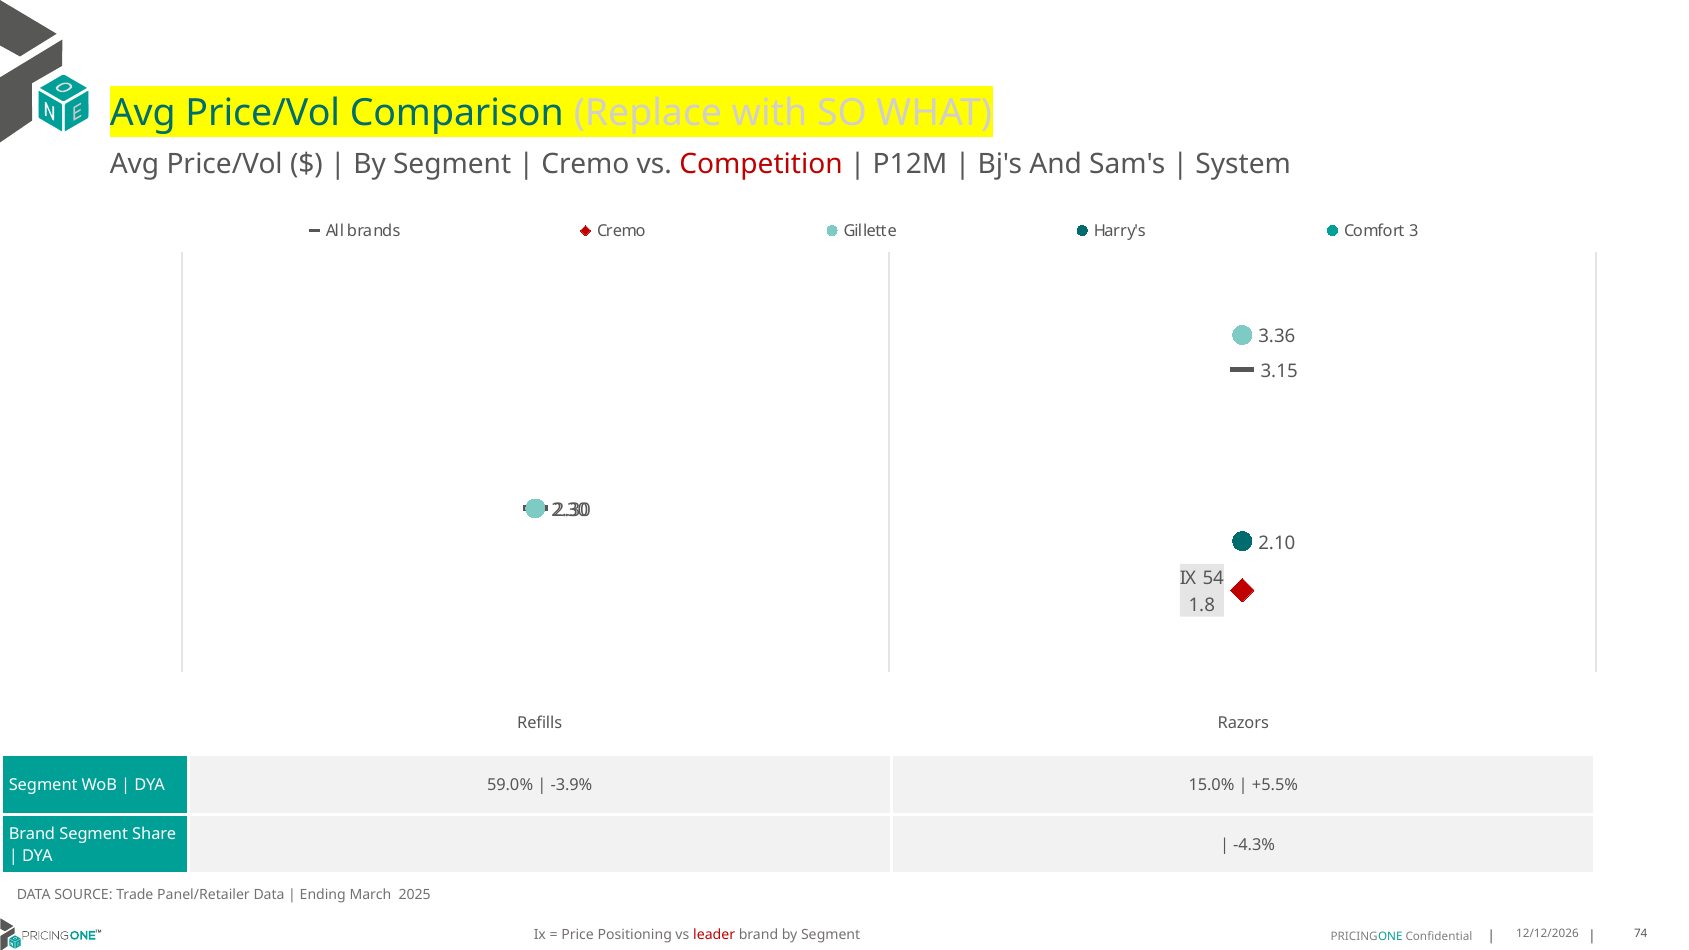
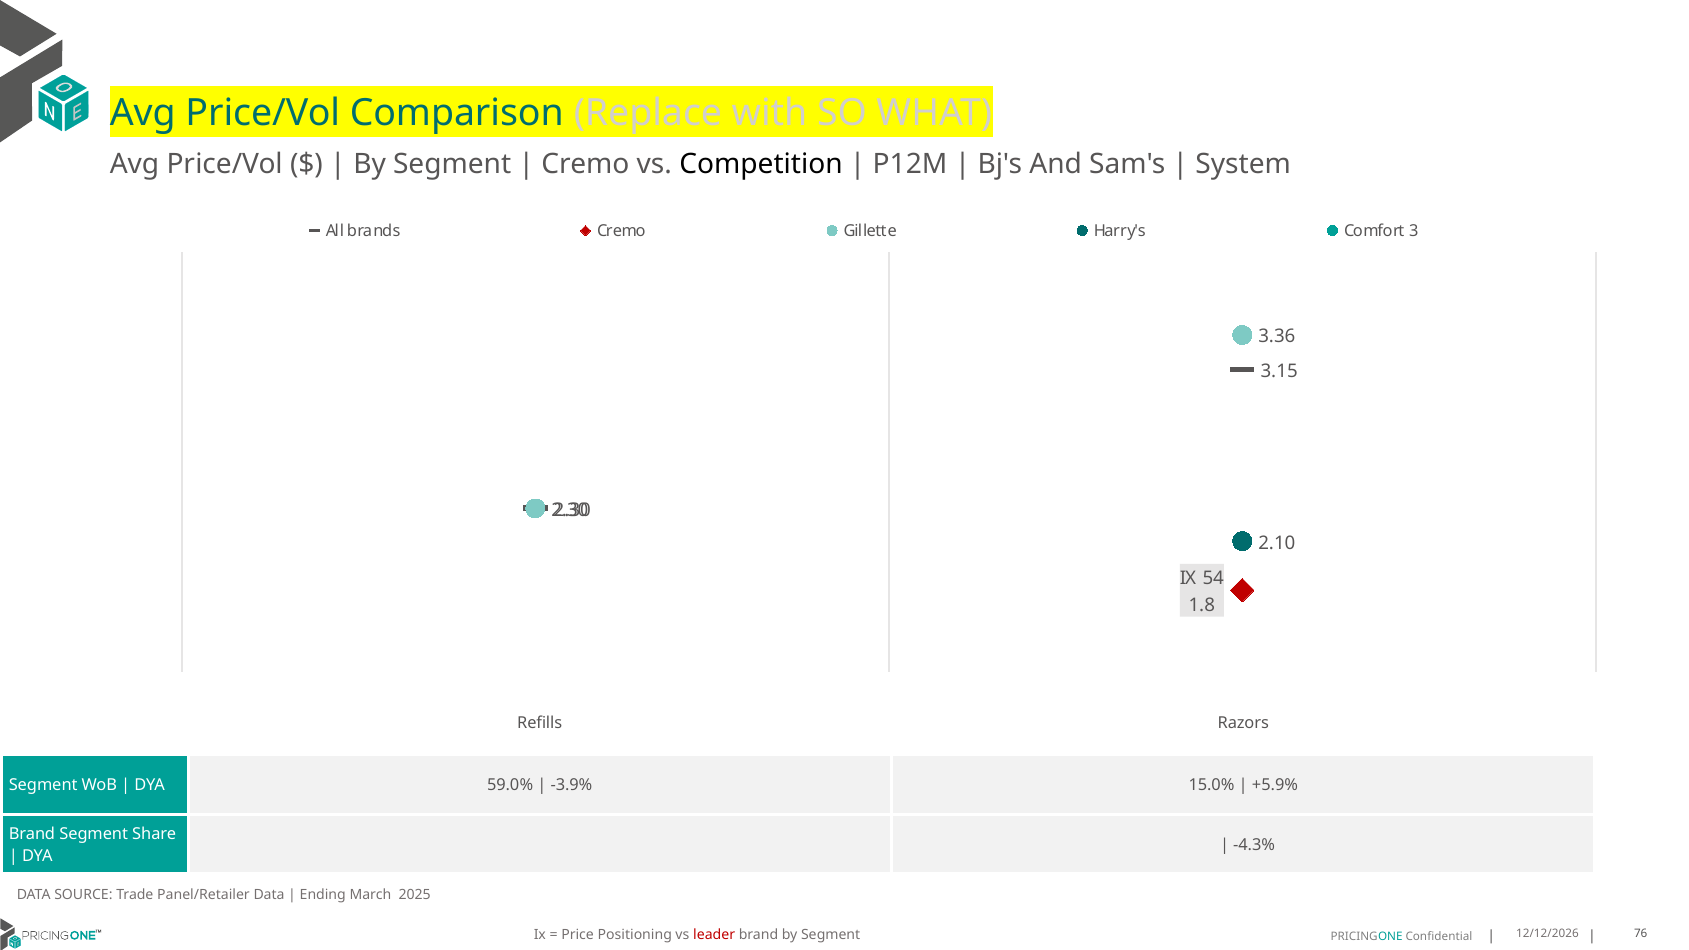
Competition colour: red -> black
+5.5%: +5.5% -> +5.9%
74: 74 -> 76
